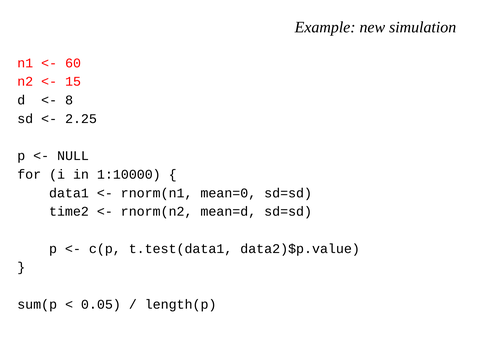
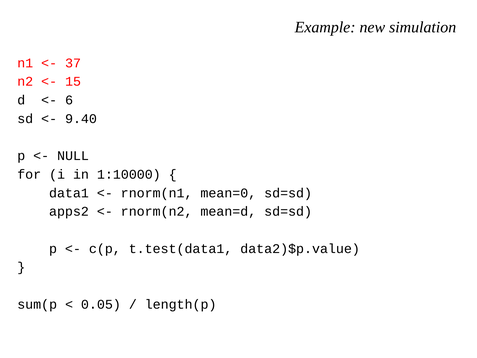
60: 60 -> 37
8: 8 -> 6
2.25: 2.25 -> 9.40
time2: time2 -> apps2
